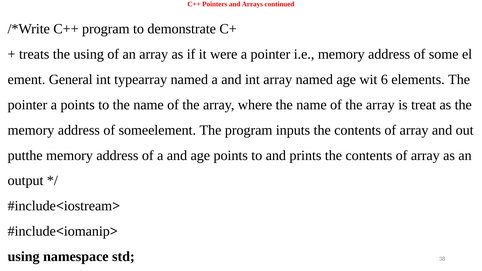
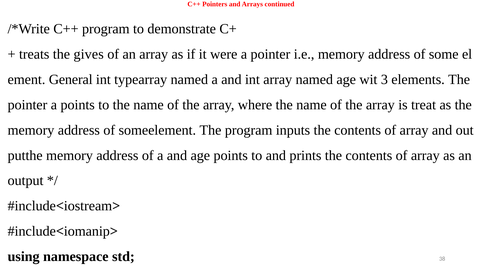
the using: using -> gives
6: 6 -> 3
